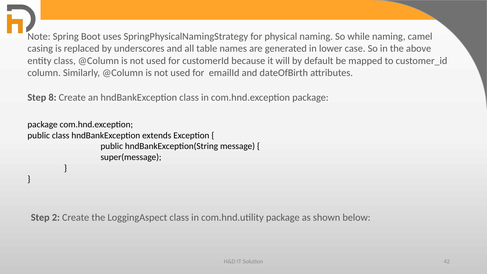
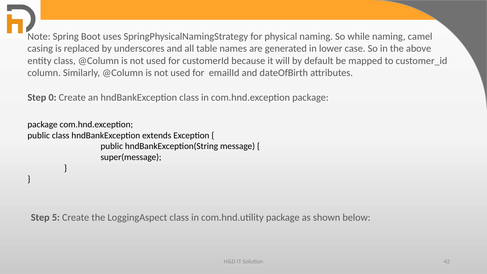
8: 8 -> 0
2: 2 -> 5
